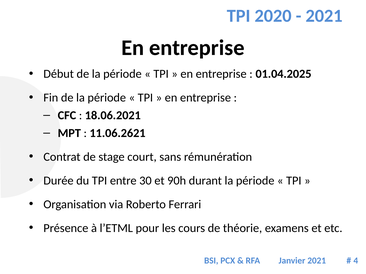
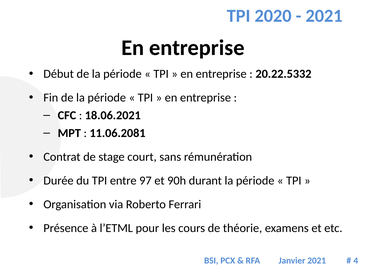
01.04.2025: 01.04.2025 -> 20.22.5332
11.06.2621: 11.06.2621 -> 11.06.2081
30: 30 -> 97
